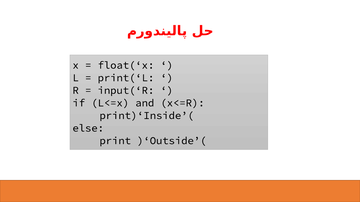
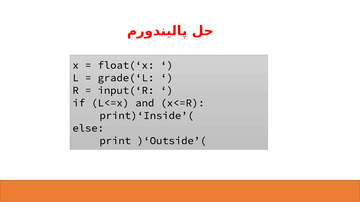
print(‘L: print(‘L -> grade(‘L
